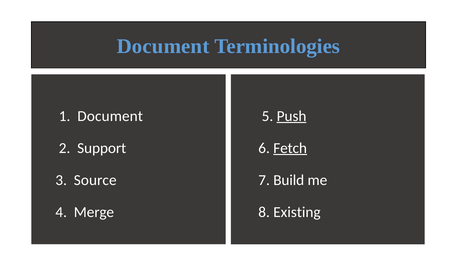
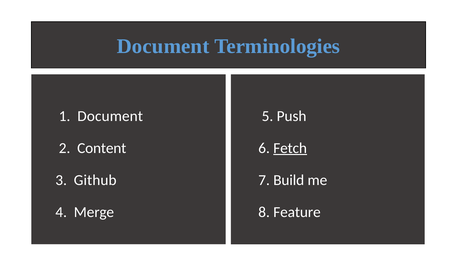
Push underline: present -> none
Support: Support -> Content
Source: Source -> Github
Existing: Existing -> Feature
